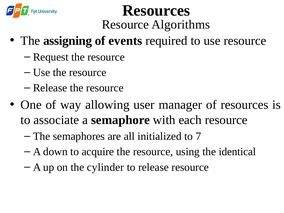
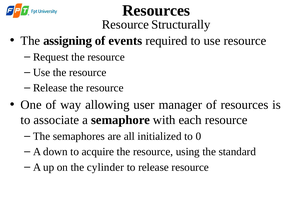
Algorithms: Algorithms -> Structurally
7: 7 -> 0
identical: identical -> standard
